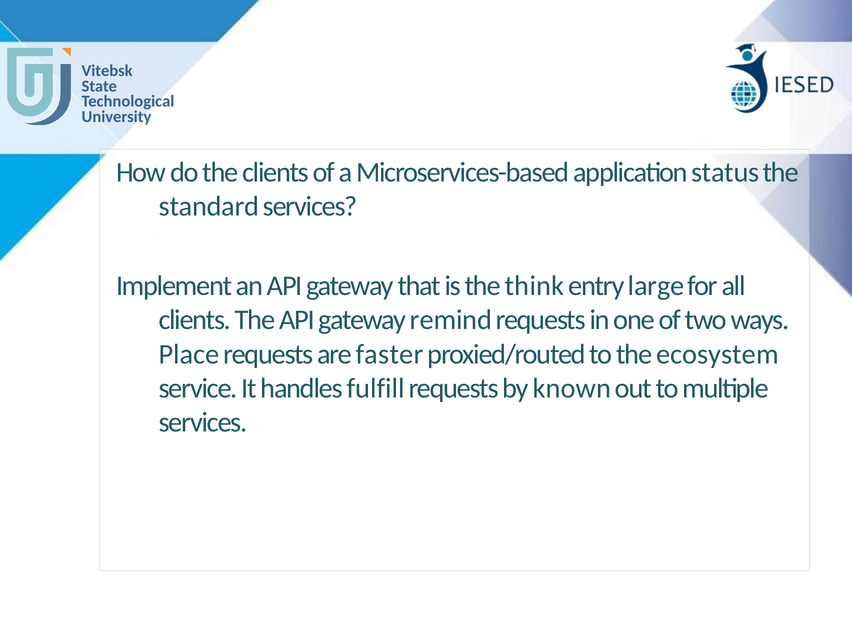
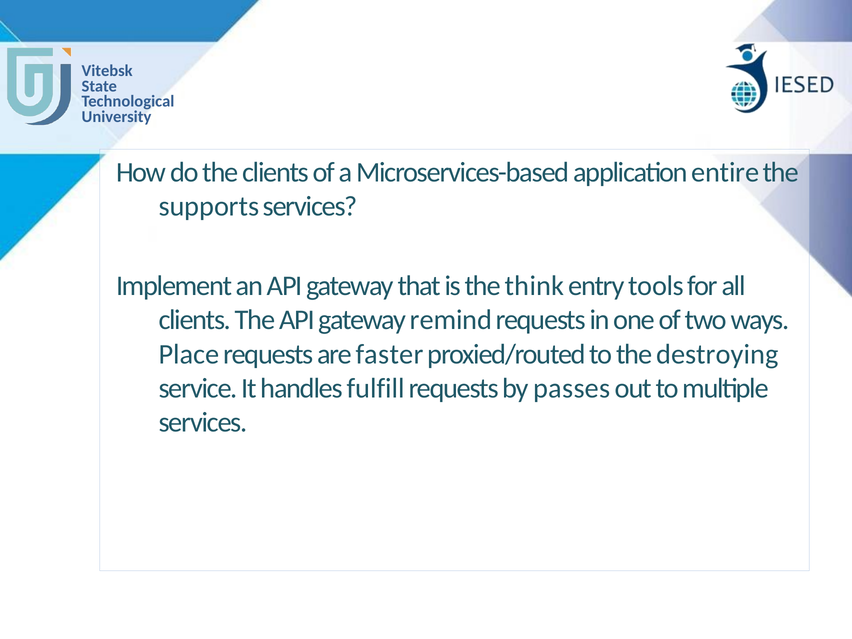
status: status -> entire
standard: standard -> supports
large: large -> tools
ecosystem: ecosystem -> destroying
known: known -> passes
